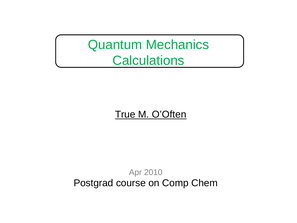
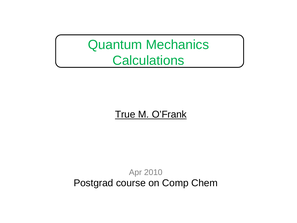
O’Often: O’Often -> O’Frank
